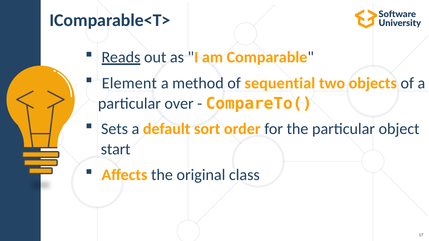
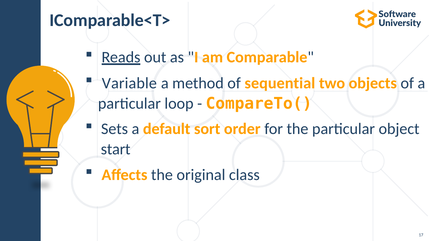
Element: Element -> Variable
over: over -> loop
